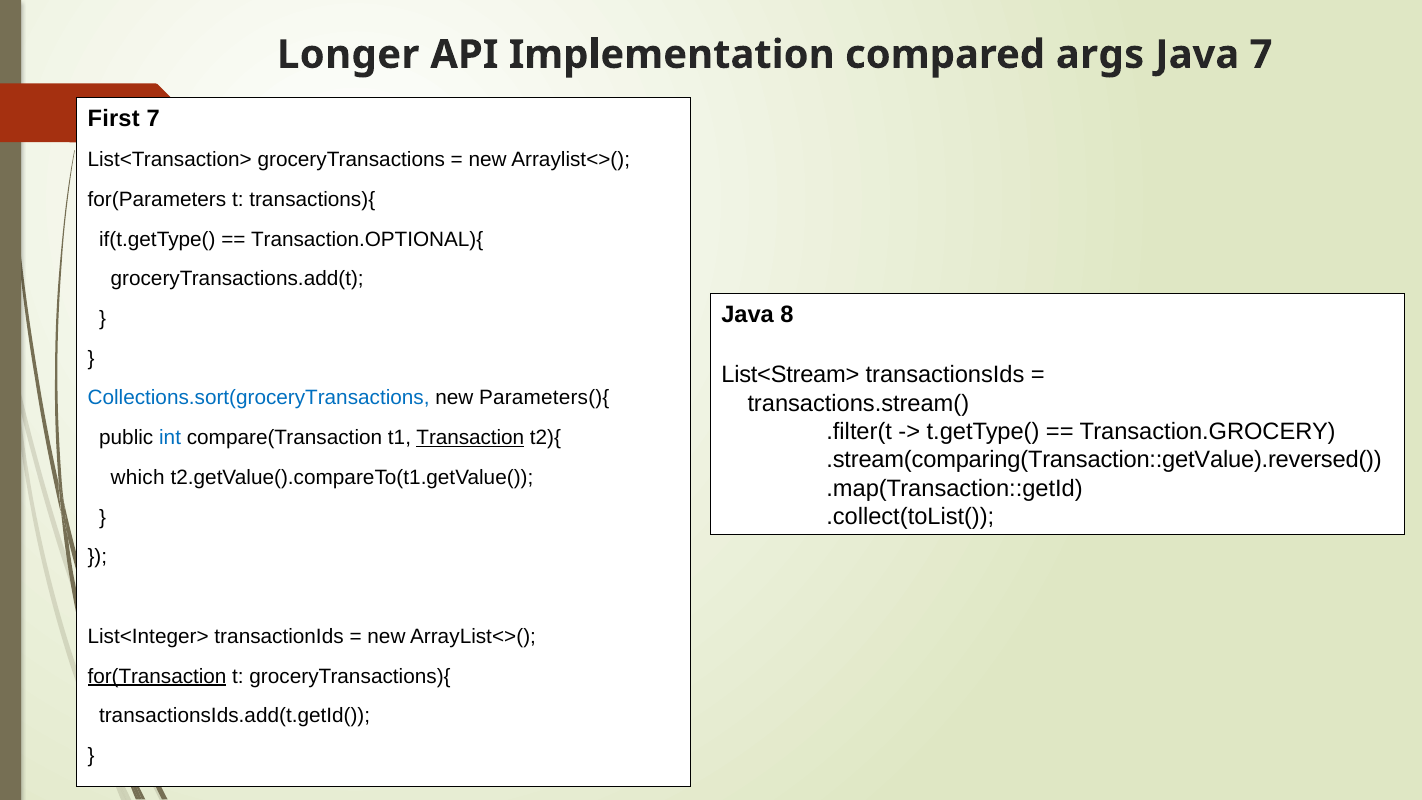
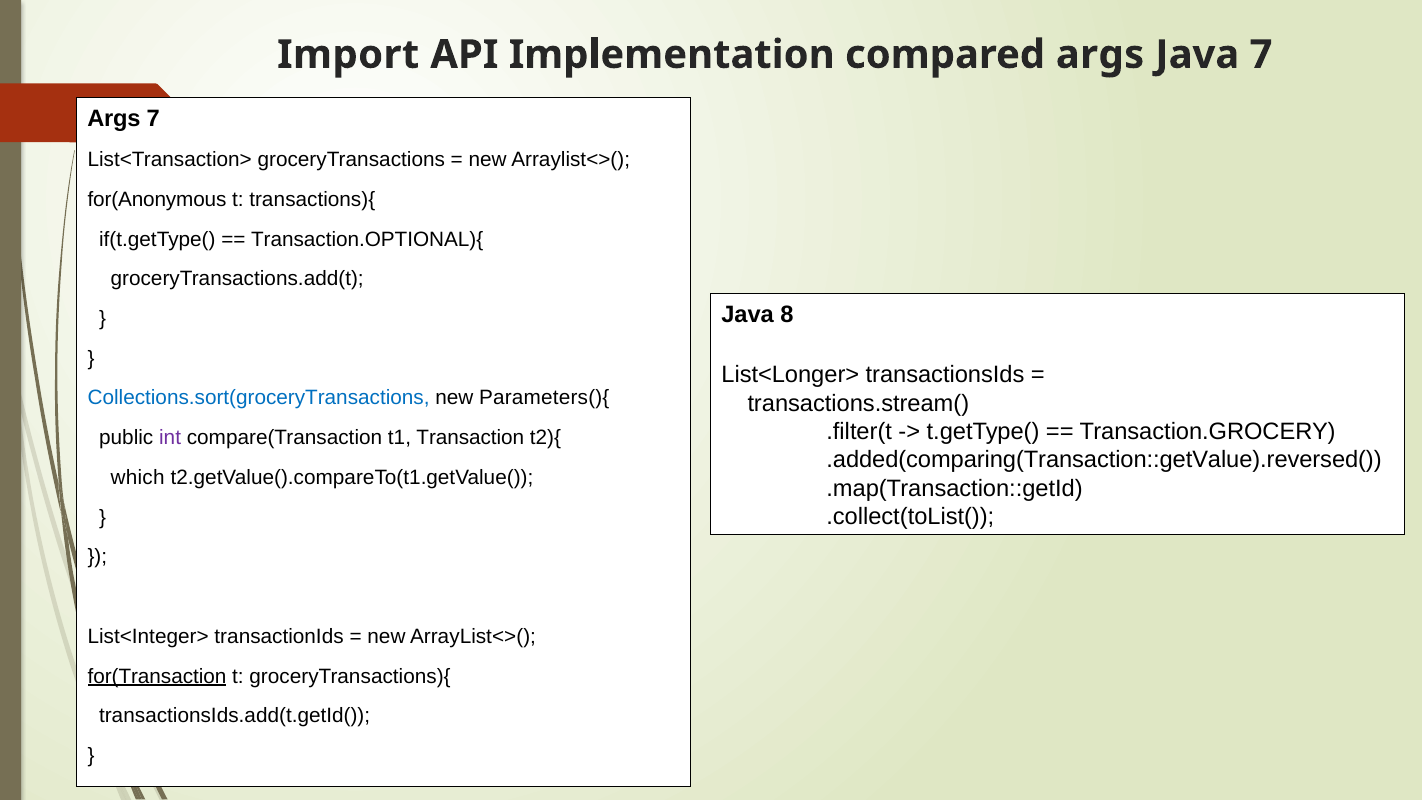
Longer: Longer -> Import
First at (114, 118): First -> Args
for(Parameters: for(Parameters -> for(Anonymous
List<Stream>: List<Stream> -> List<Longer>
int colour: blue -> purple
Transaction underline: present -> none
.stream(comparing(Transaction::getValue).reversed(: .stream(comparing(Transaction::getValue).reversed( -> .added(comparing(Transaction::getValue).reversed(
